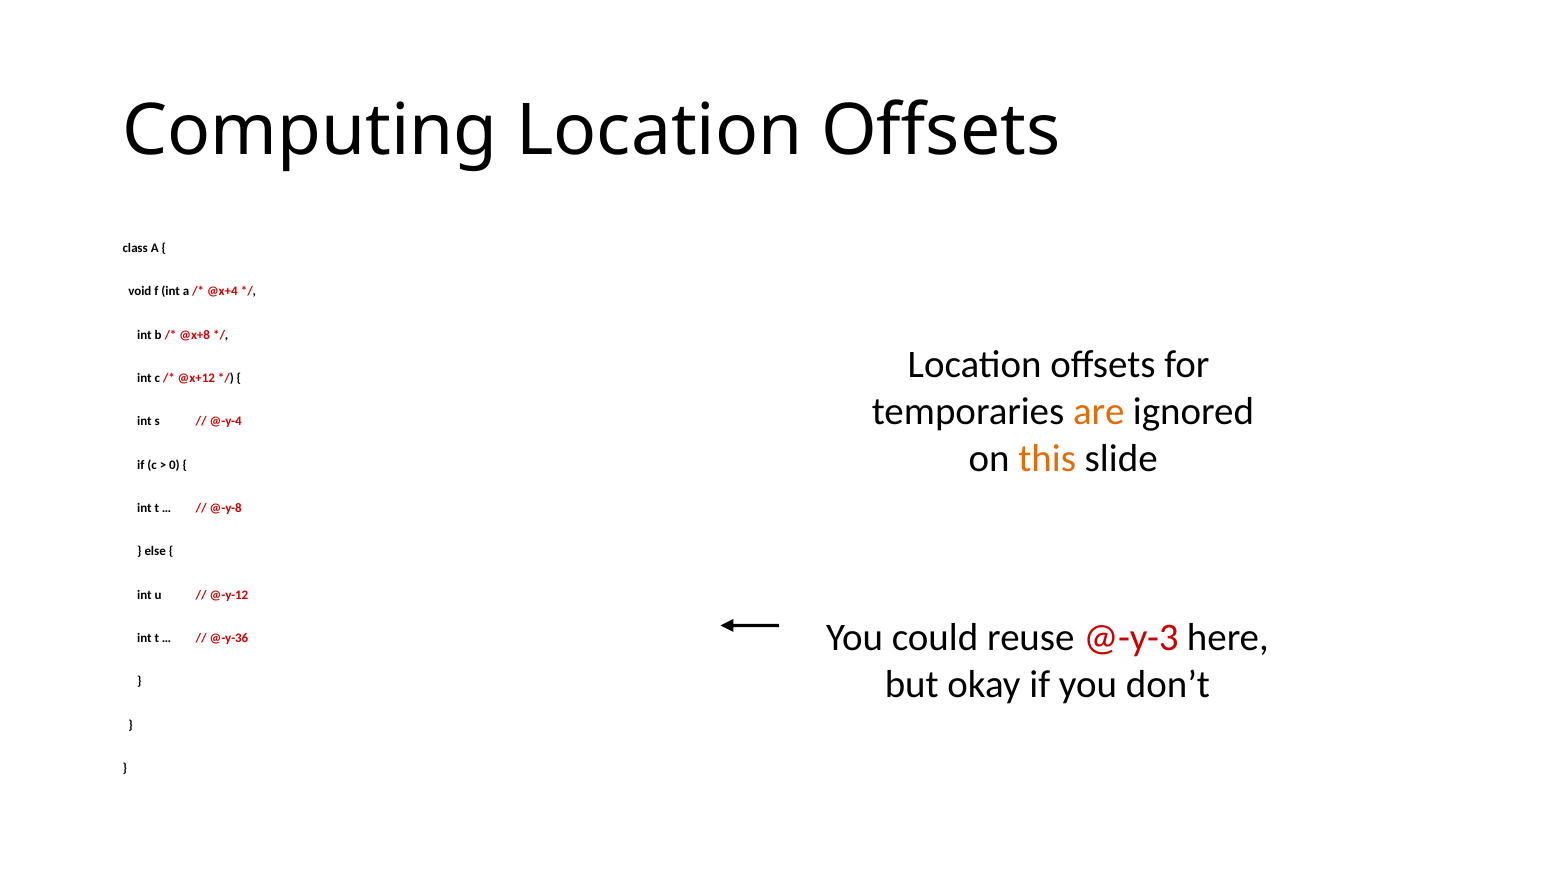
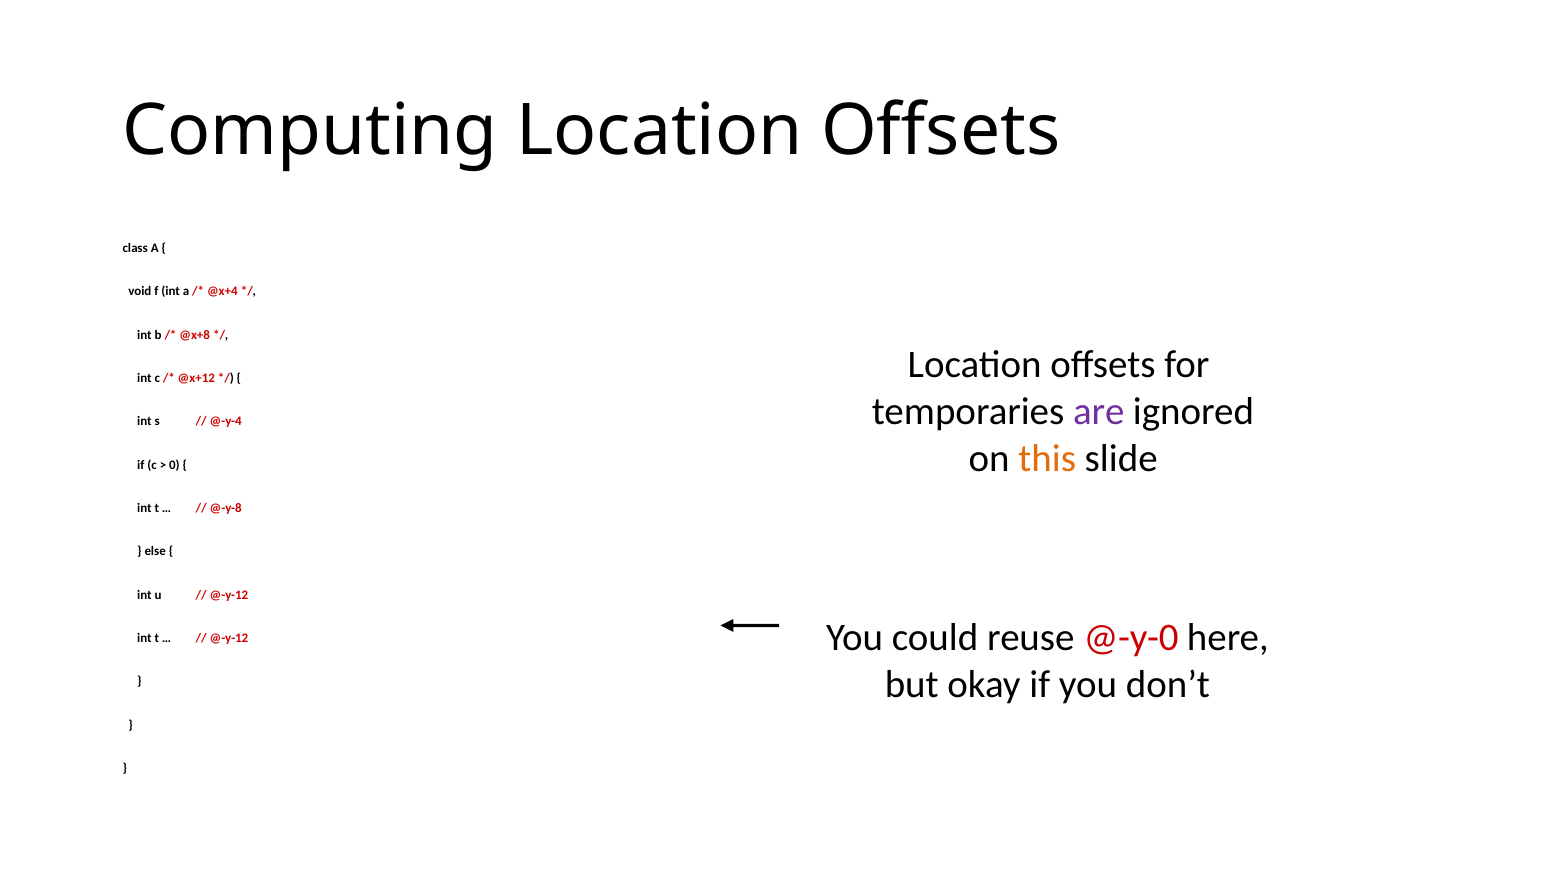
are colour: orange -> purple
@-y-3: @-y-3 -> @-y-0
@-y-36 at (229, 638): @-y-36 -> @-y-12
